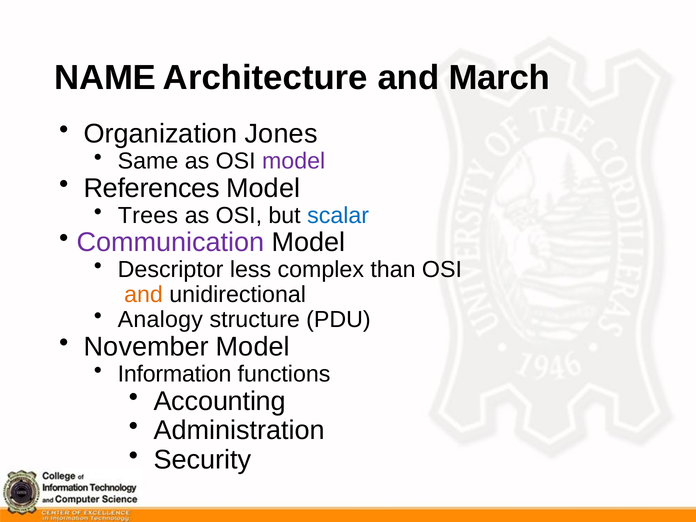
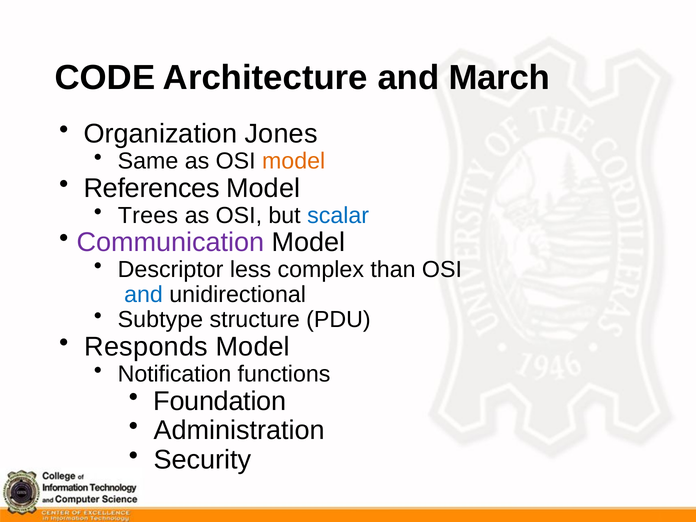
NAME: NAME -> CODE
model at (294, 161) colour: purple -> orange
and at (144, 295) colour: orange -> blue
Analogy: Analogy -> Subtype
November: November -> Responds
Information: Information -> Notification
Accounting: Accounting -> Foundation
